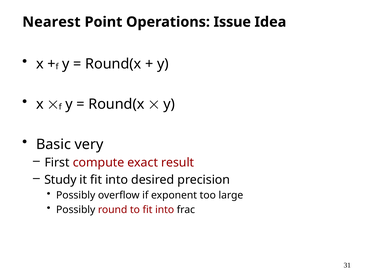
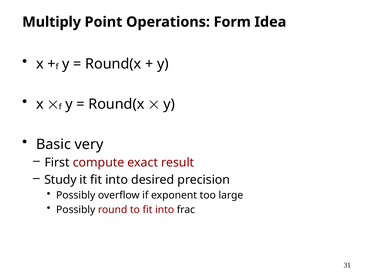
Nearest: Nearest -> Multiply
Issue: Issue -> Form
